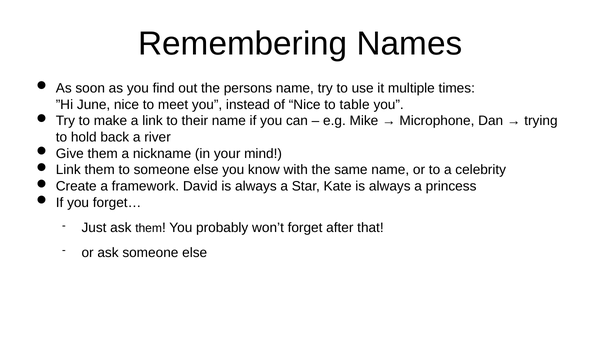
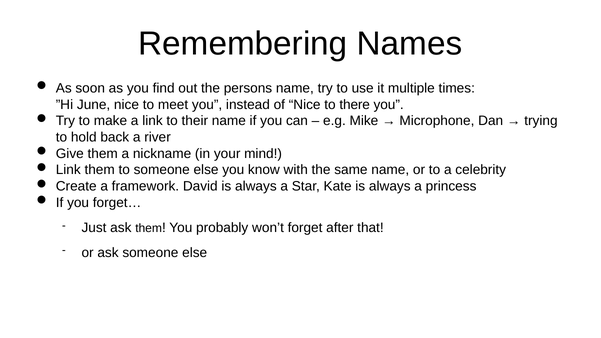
table: table -> there
